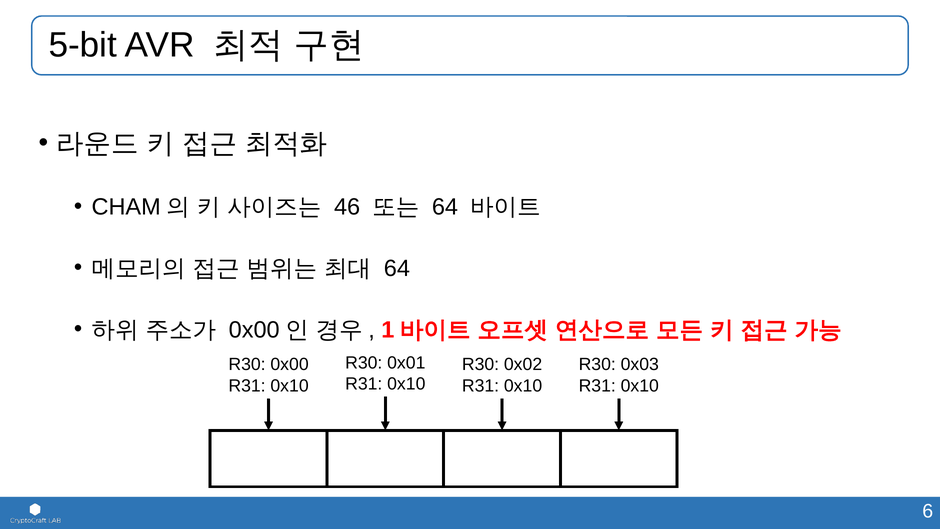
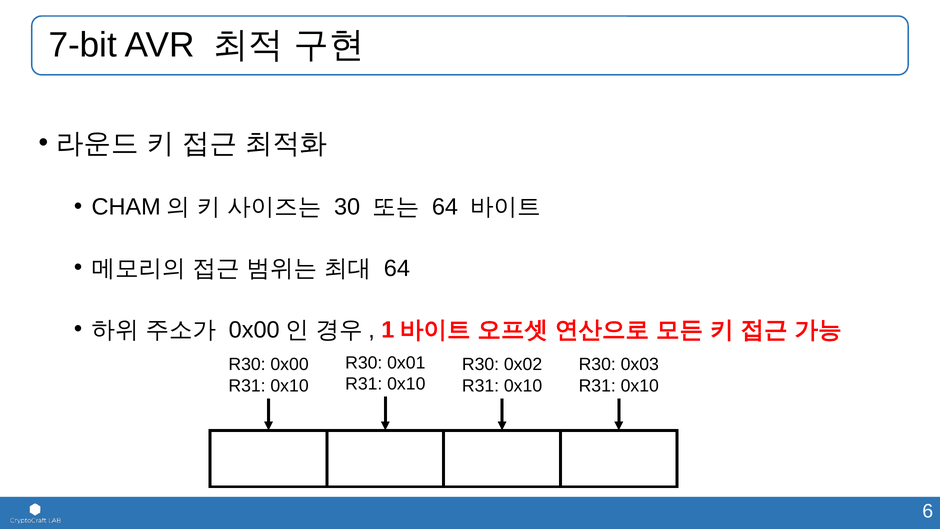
5-bit: 5-bit -> 7-bit
46: 46 -> 30
